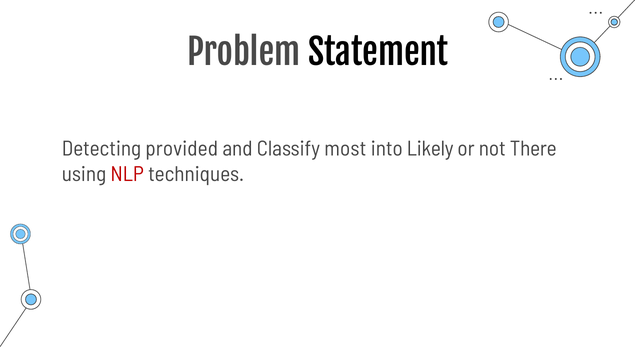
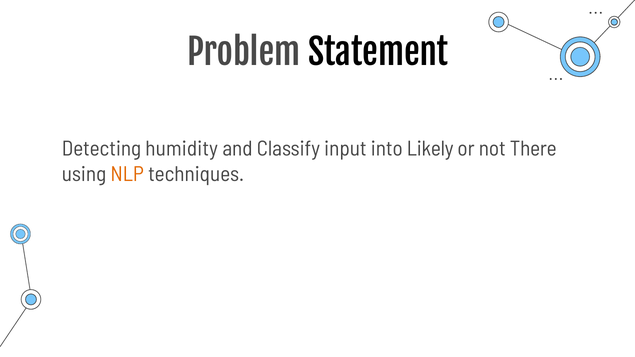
provided: provided -> humidity
most: most -> input
NLP colour: red -> orange
